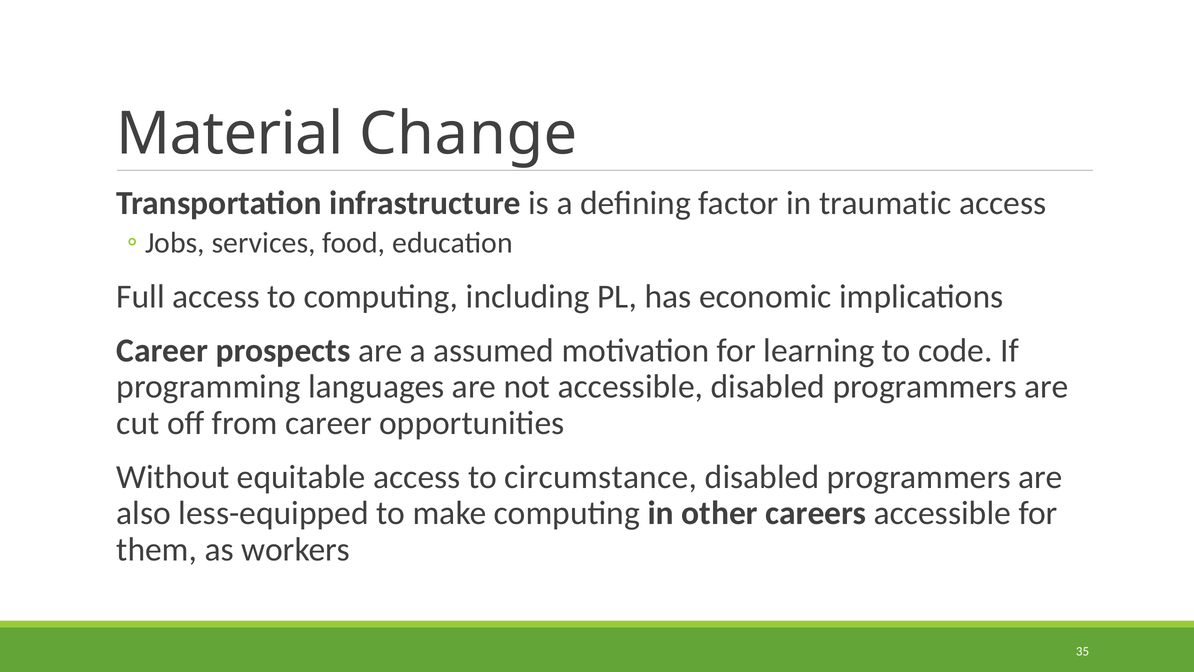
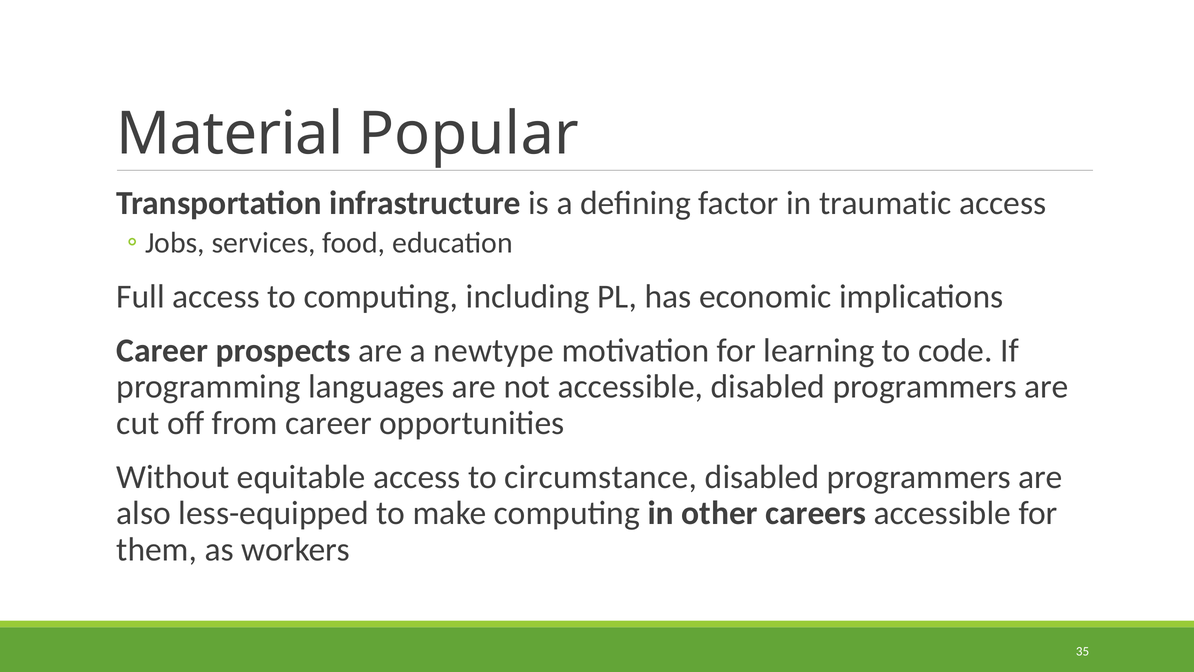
Change: Change -> Popular
assumed: assumed -> newtype
